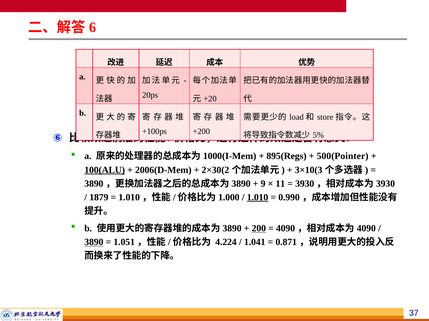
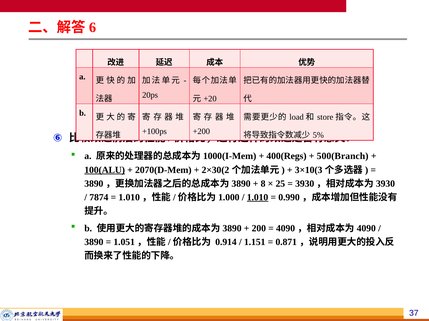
895(Regs: 895(Regs -> 400(Regs
500(Pointer: 500(Pointer -> 500(Branch
2006(D-Mem: 2006(D-Mem -> 2070(D-Mem
9: 9 -> 8
11: 11 -> 25
1879: 1879 -> 7874
200 underline: present -> none
3890 underline: present -> none
4.224: 4.224 -> 0.914
1.041: 1.041 -> 1.151
